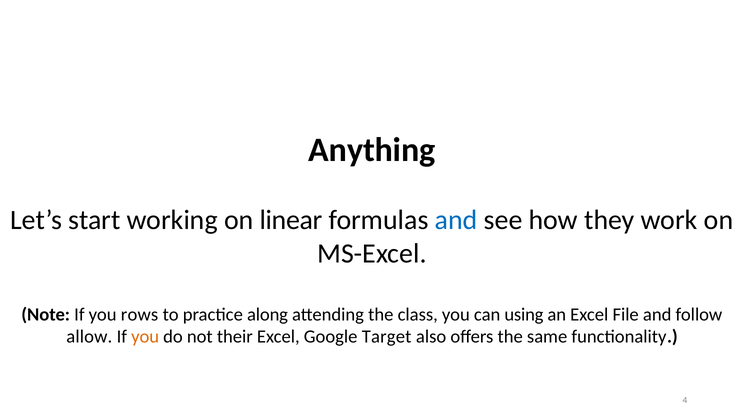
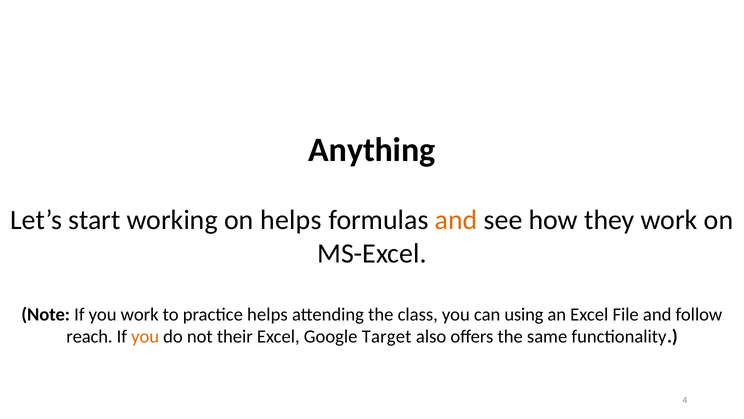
on linear: linear -> helps
and at (456, 220) colour: blue -> orange
you rows: rows -> work
practice along: along -> helps
allow: allow -> reach
